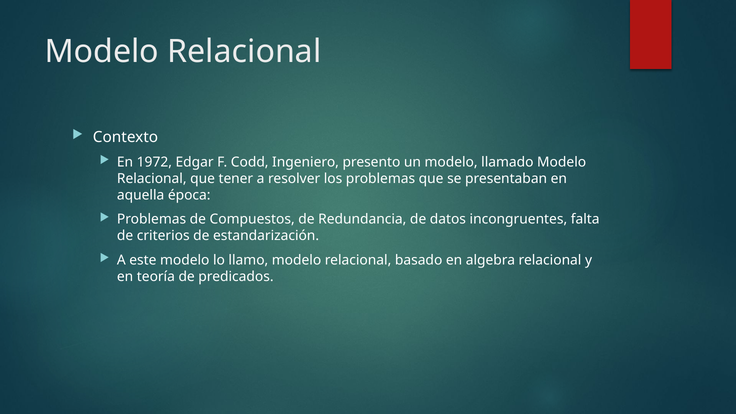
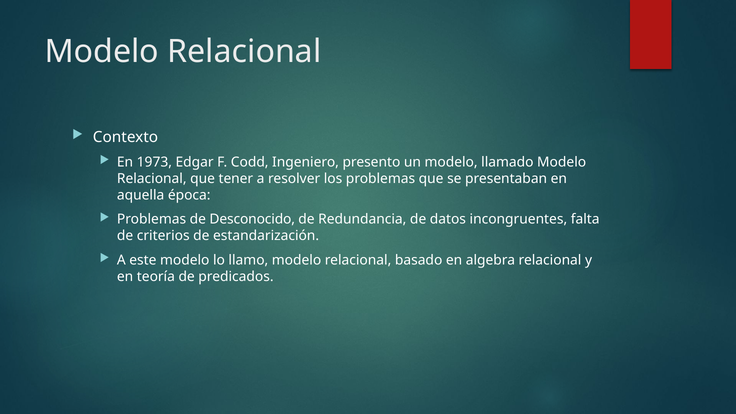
1972: 1972 -> 1973
Compuestos: Compuestos -> Desconocido
